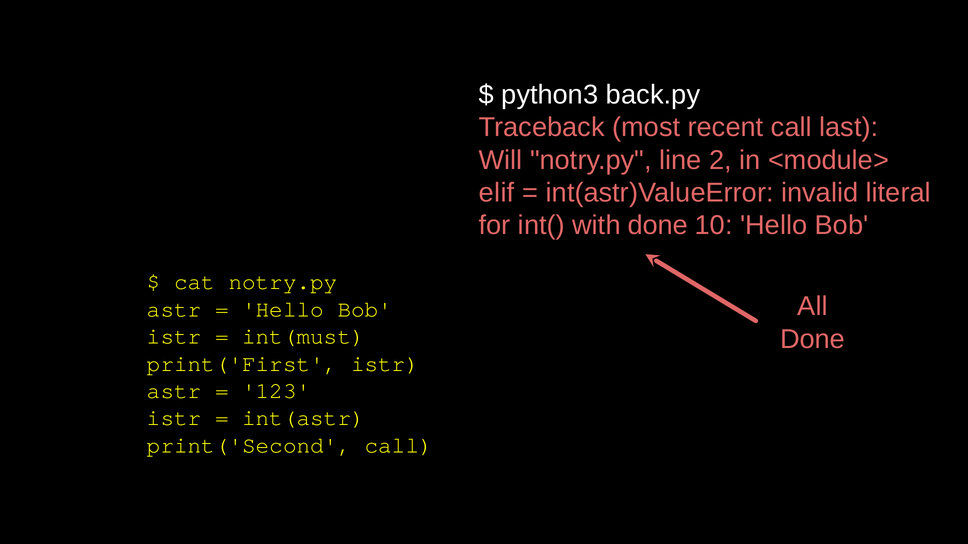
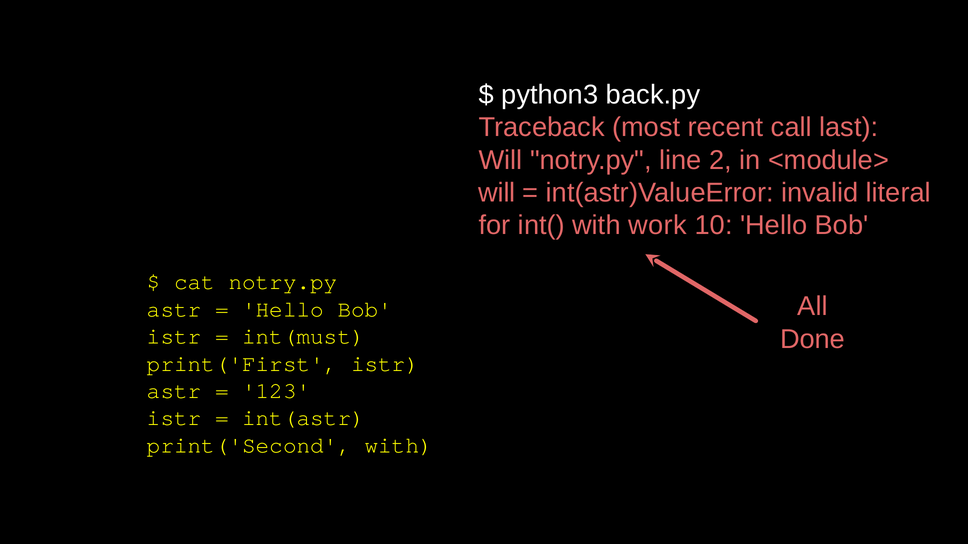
elif at (497, 193): elif -> will
with done: done -> work
print('Second call: call -> with
